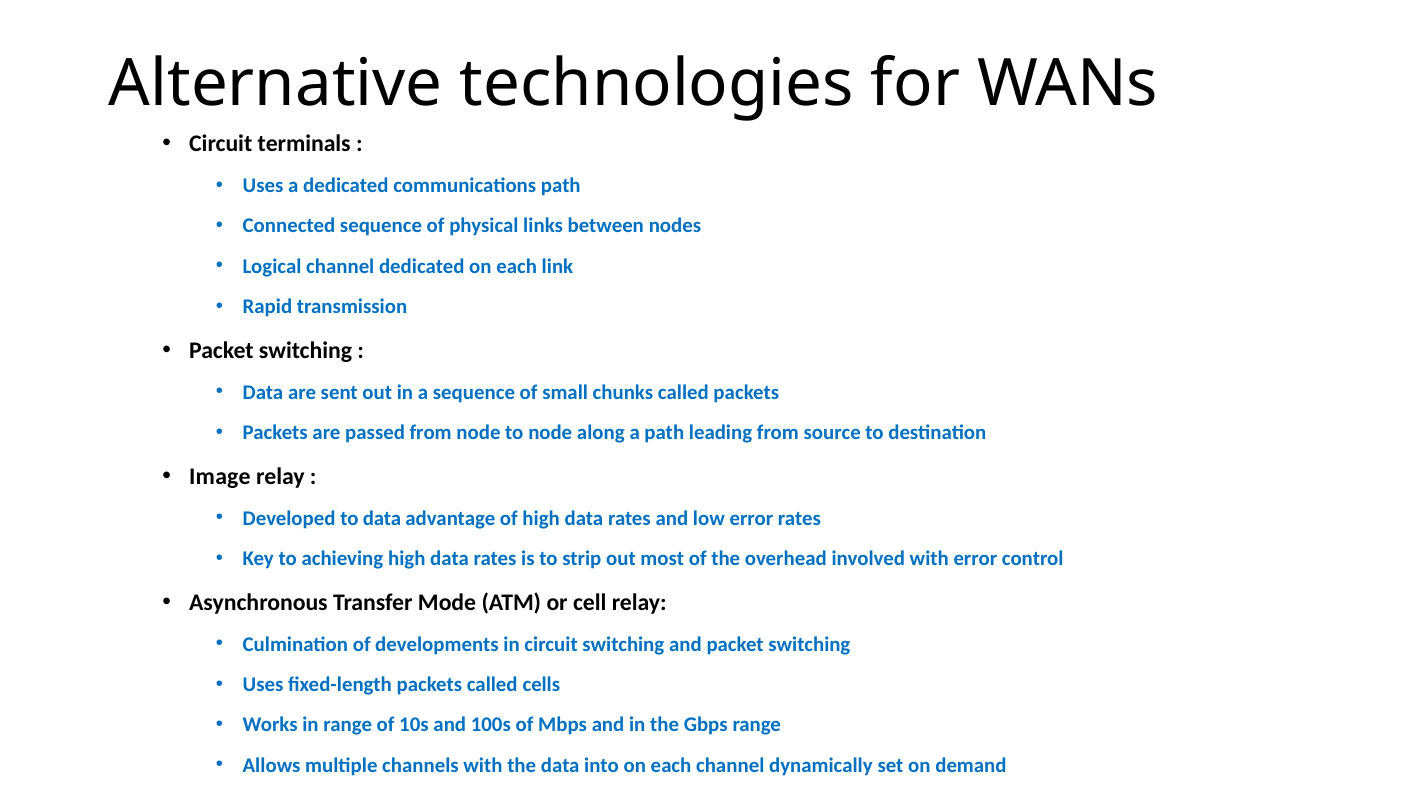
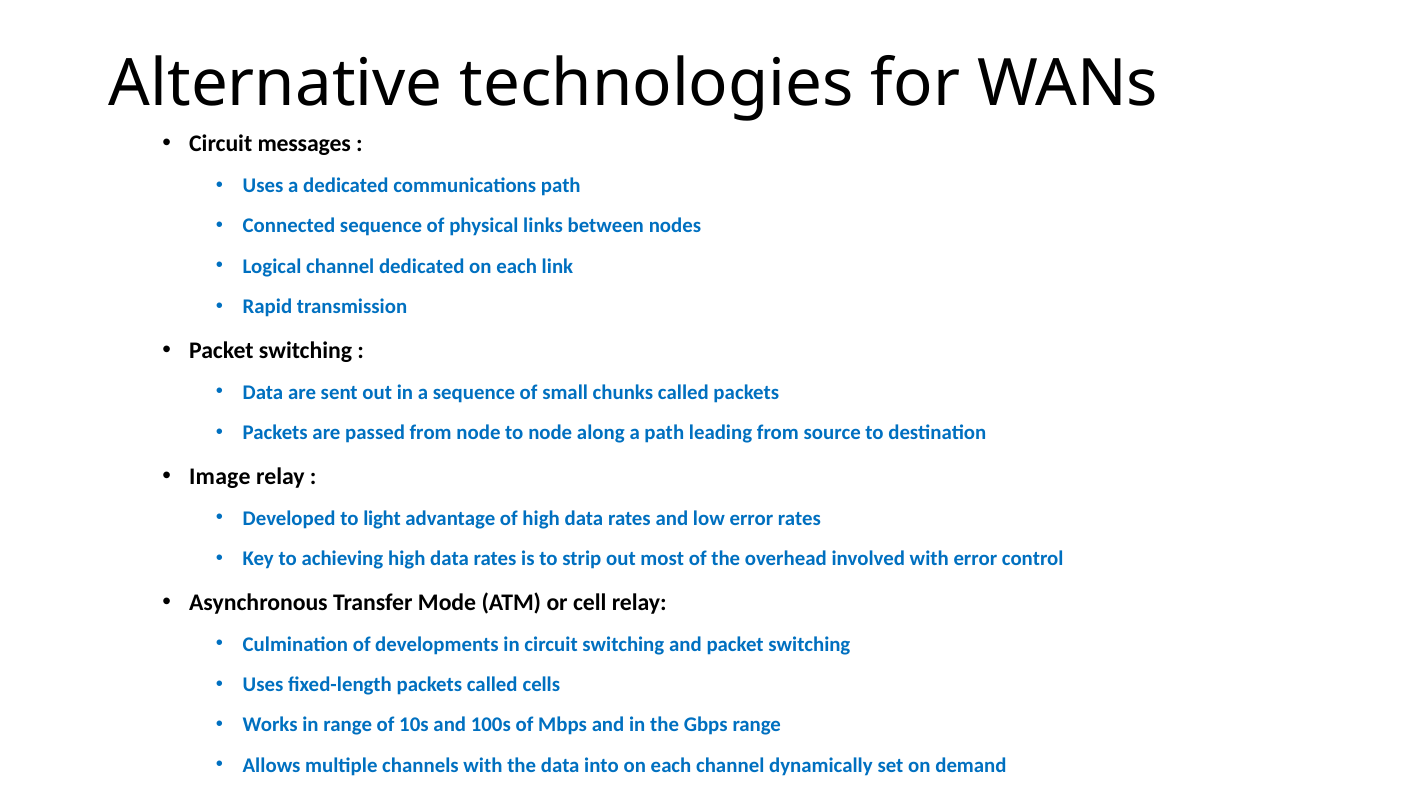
terminals: terminals -> messages
to data: data -> light
